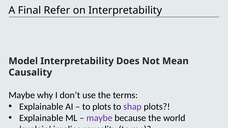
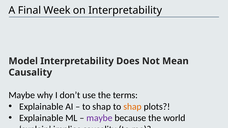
Refer: Refer -> Week
plots at (102, 107): plots -> shap
shap at (132, 107) colour: purple -> orange
